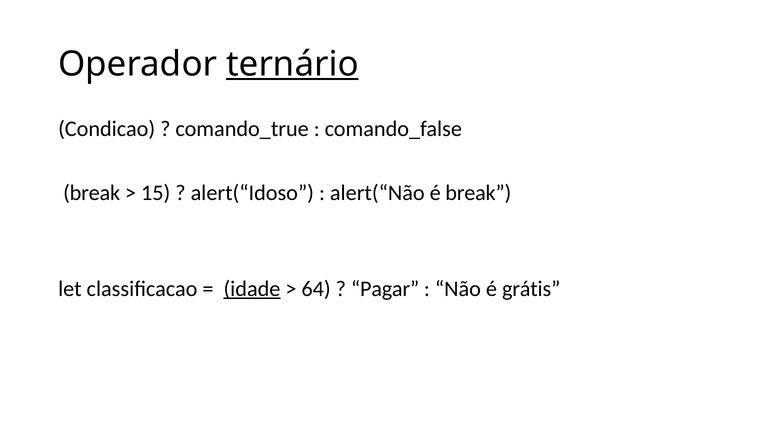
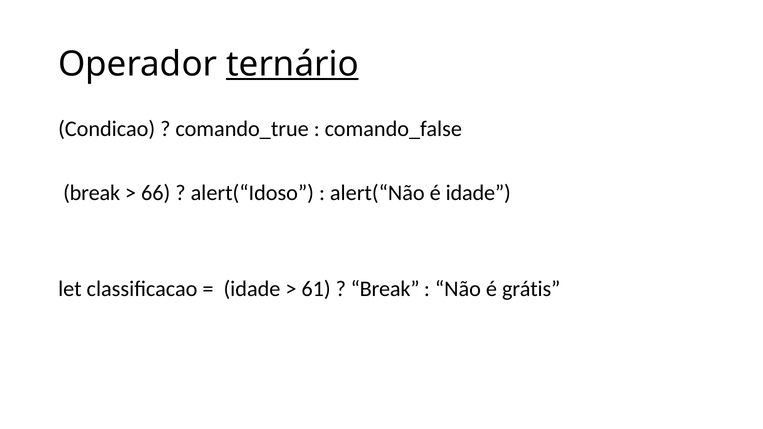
15: 15 -> 66
é break: break -> idade
idade at (252, 289) underline: present -> none
64: 64 -> 61
Pagar at (385, 289): Pagar -> Break
